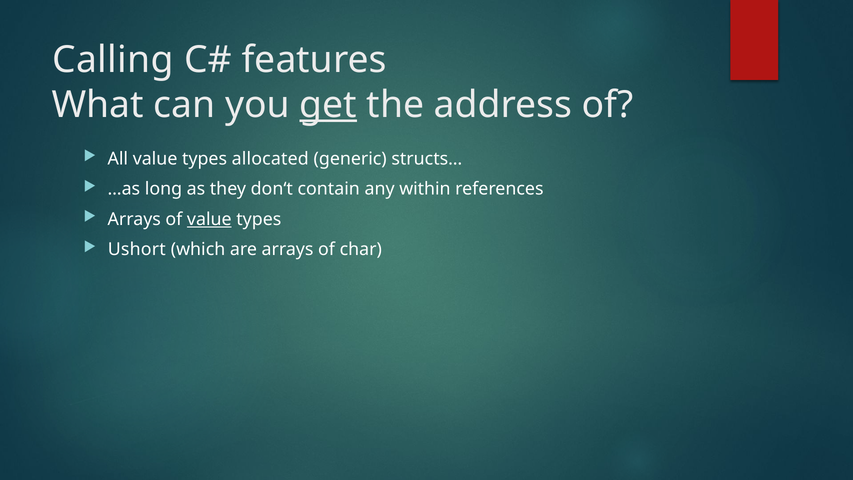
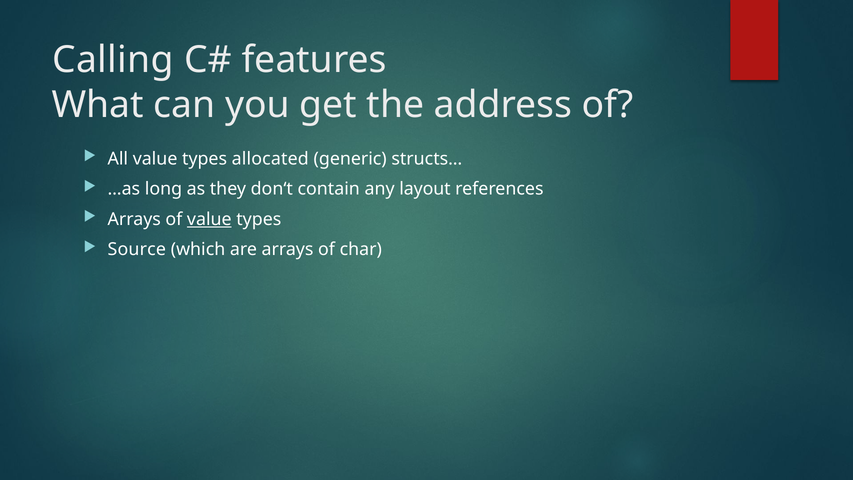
get underline: present -> none
within: within -> layout
Ushort: Ushort -> Source
